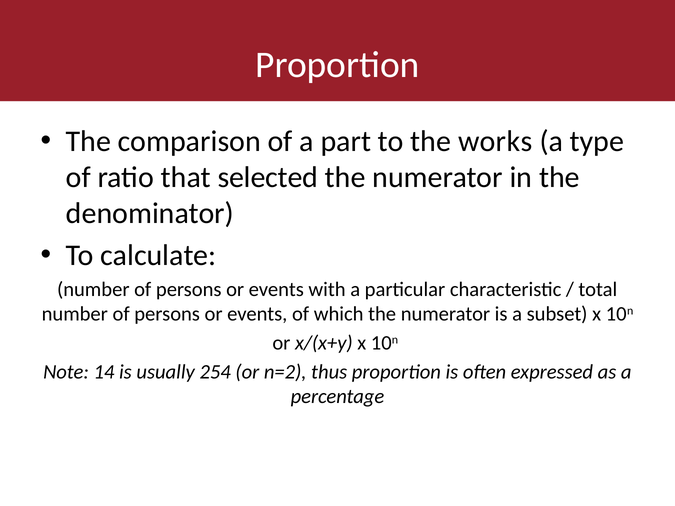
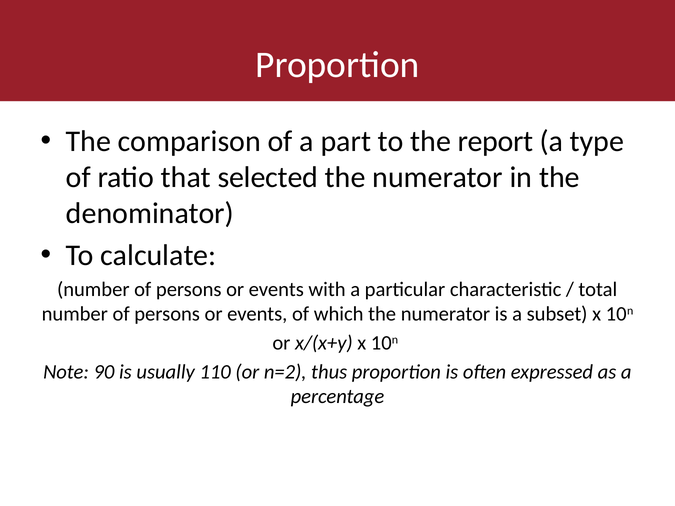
works: works -> report
14: 14 -> 90
254: 254 -> 110
